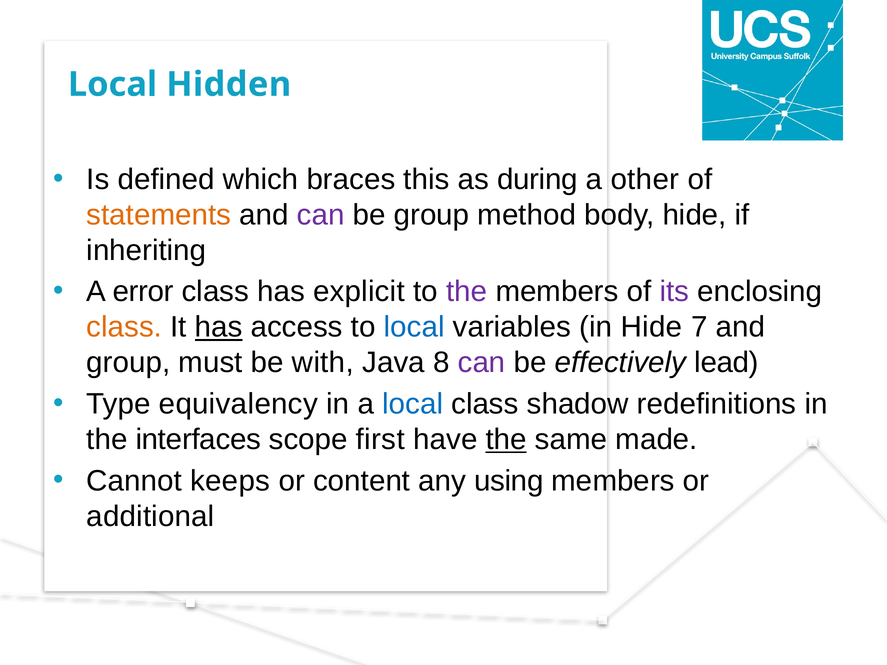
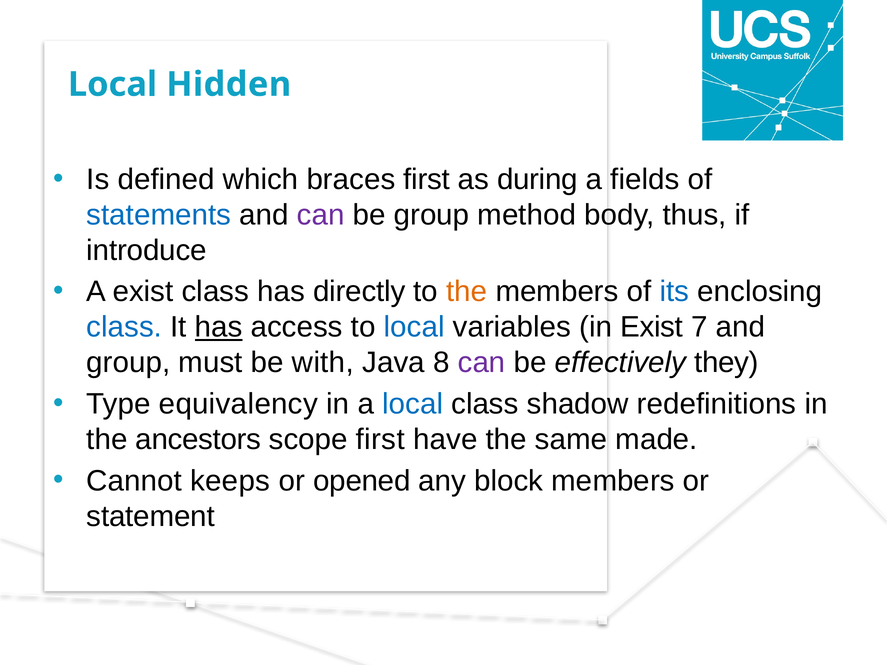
braces this: this -> first
other: other -> fields
statements colour: orange -> blue
body hide: hide -> thus
inheriting: inheriting -> introduce
A error: error -> exist
explicit: explicit -> directly
the at (467, 292) colour: purple -> orange
its colour: purple -> blue
class at (124, 327) colour: orange -> blue
in Hide: Hide -> Exist
lead: lead -> they
interfaces: interfaces -> ancestors
the at (506, 440) underline: present -> none
content: content -> opened
using: using -> block
additional: additional -> statement
